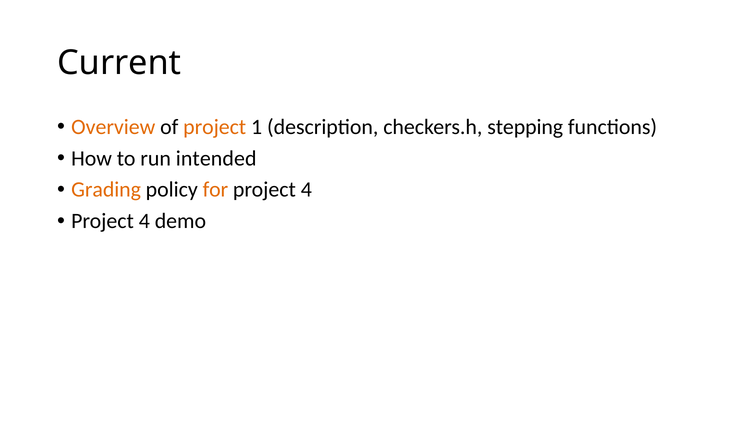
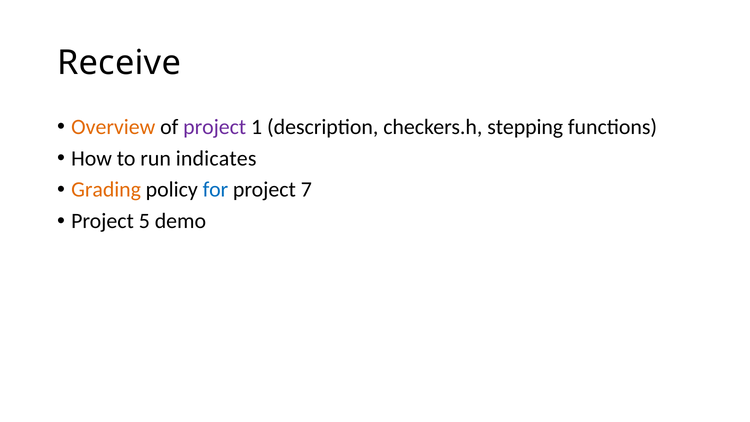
Current: Current -> Receive
project at (215, 127) colour: orange -> purple
intended: intended -> indicates
for colour: orange -> blue
4 at (306, 190): 4 -> 7
4 at (144, 221): 4 -> 5
